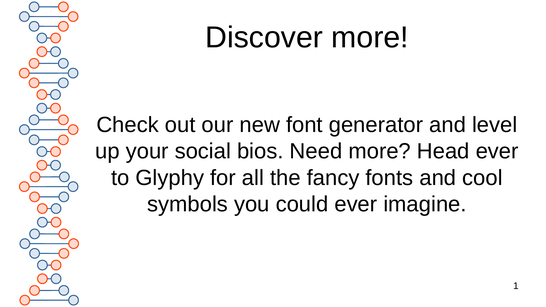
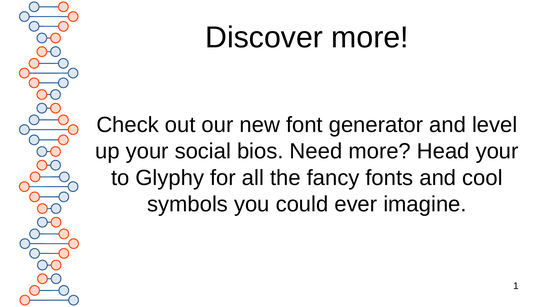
Head ever: ever -> your
